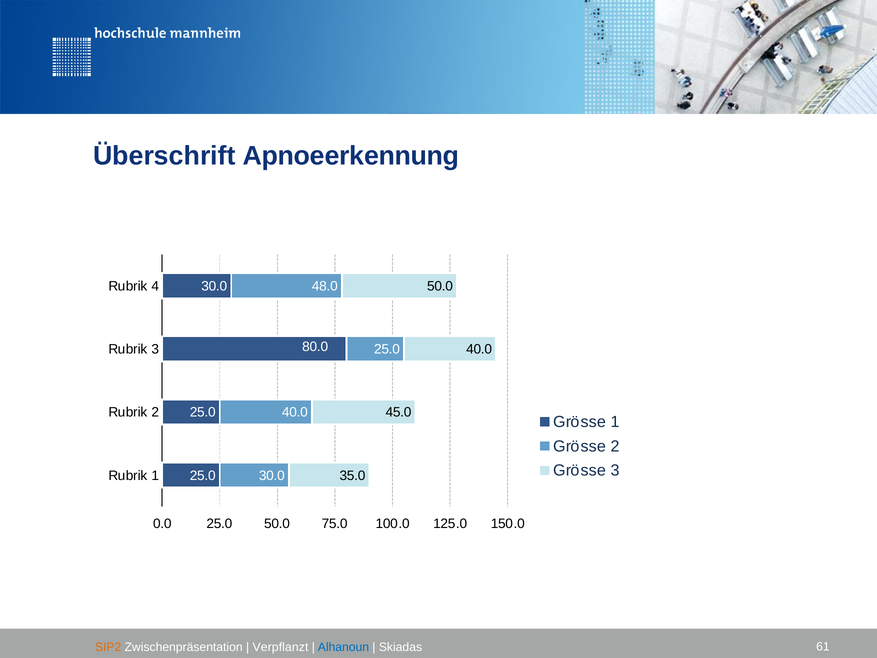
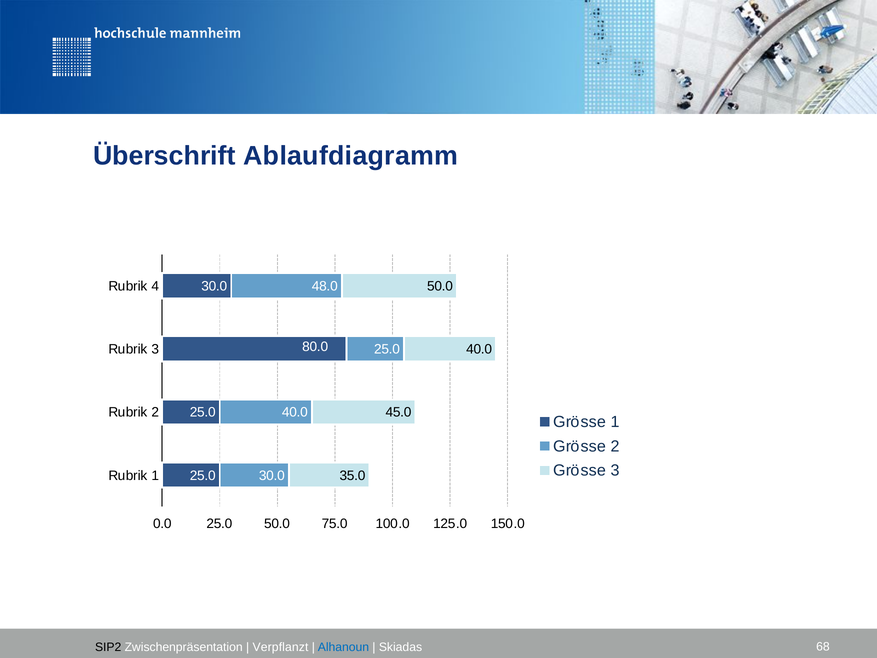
Apnoeerkennung: Apnoeerkennung -> Ablaufdiagramm
SIP2 colour: orange -> black
61: 61 -> 68
